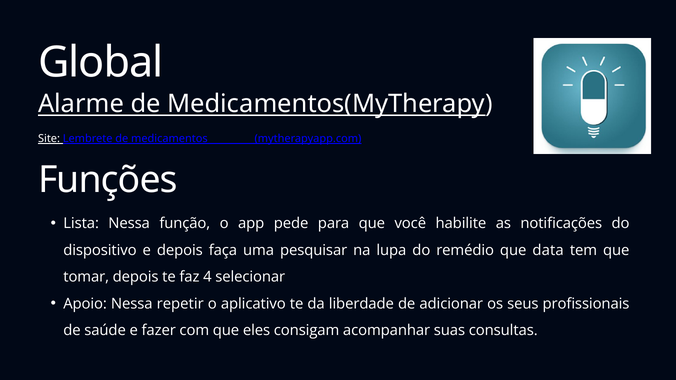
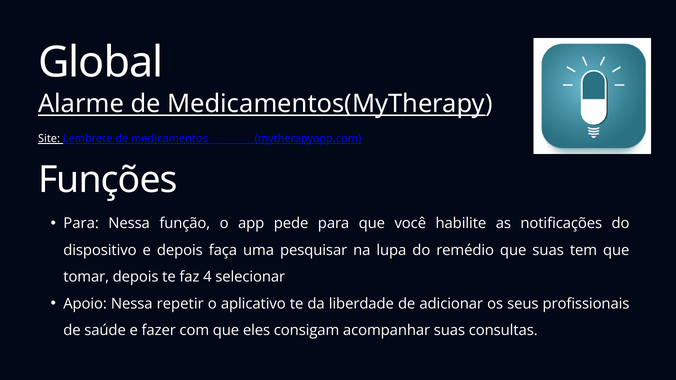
Lista at (81, 224): Lista -> Para
que data: data -> suas
